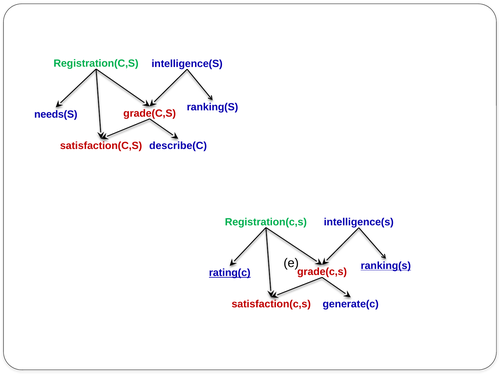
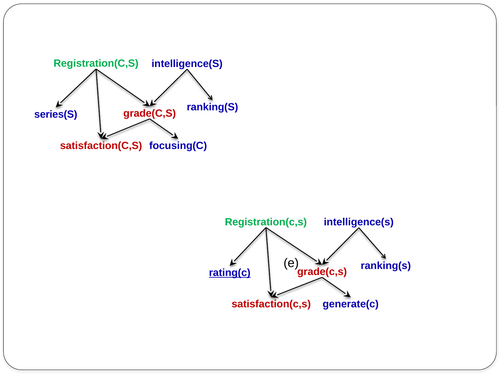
needs(S: needs(S -> series(S
describe(C: describe(C -> focusing(C
ranking(s at (386, 266) underline: present -> none
